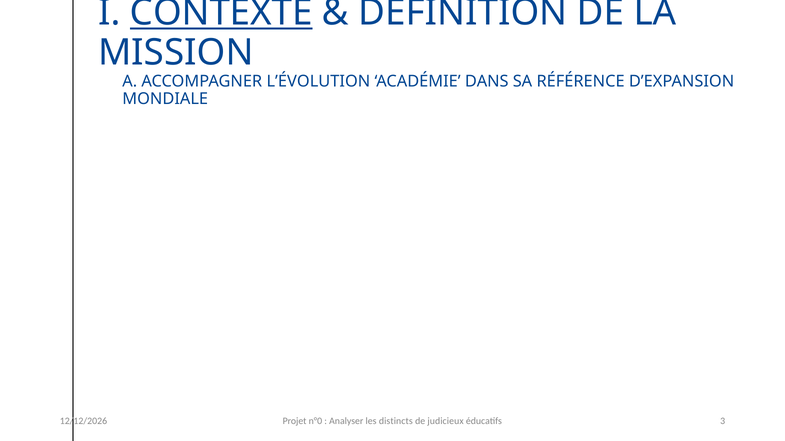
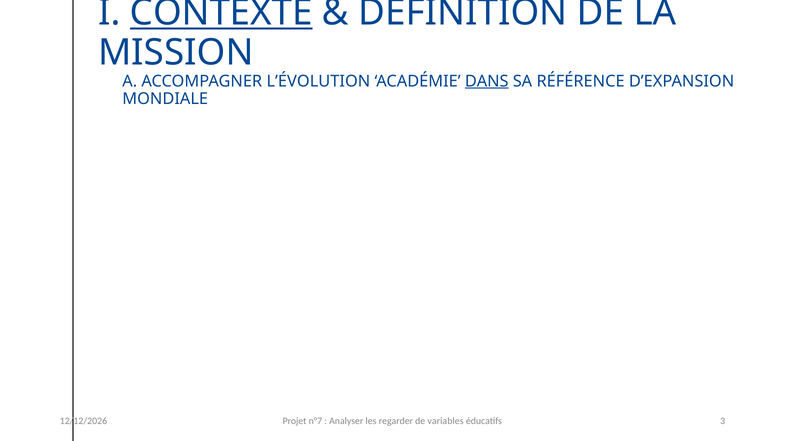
DANS underline: none -> present
n°0: n°0 -> n°7
distincts: distincts -> regarder
judicieux: judicieux -> variables
